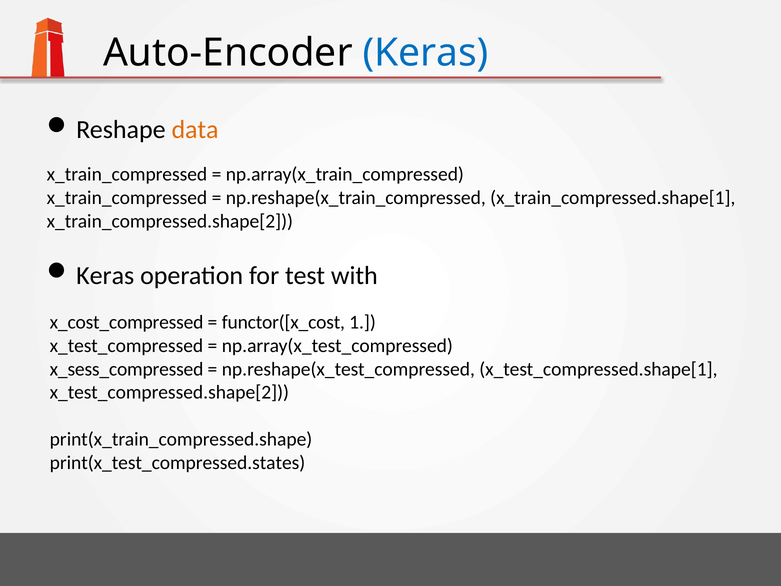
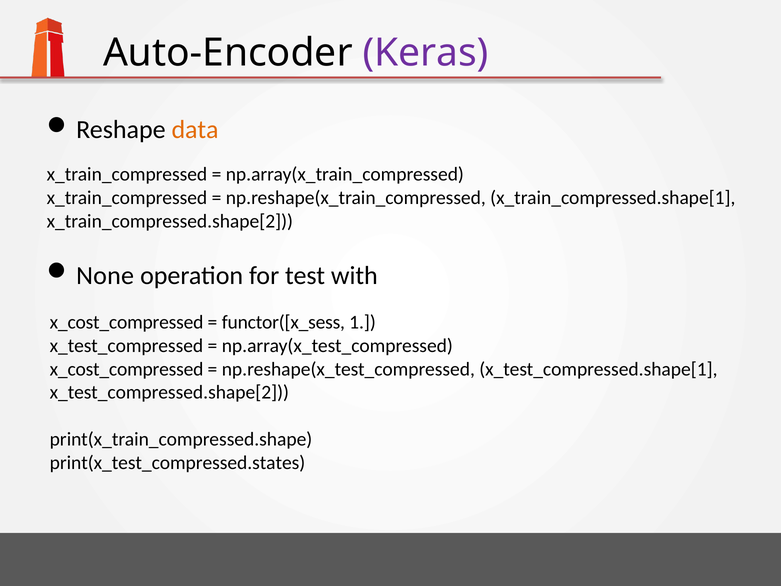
Keras at (426, 53) colour: blue -> purple
Keras at (105, 275): Keras -> None
functor([x_cost: functor([x_cost -> functor([x_sess
x_sess_compressed at (127, 369): x_sess_compressed -> x_cost_compressed
